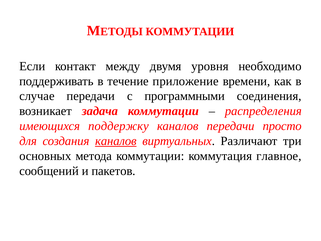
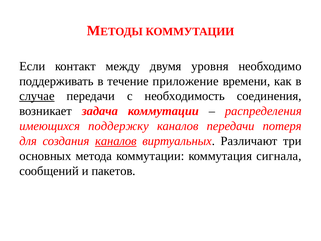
случае underline: none -> present
программными: программными -> необходимость
просто: просто -> потеря
главное: главное -> сигнала
